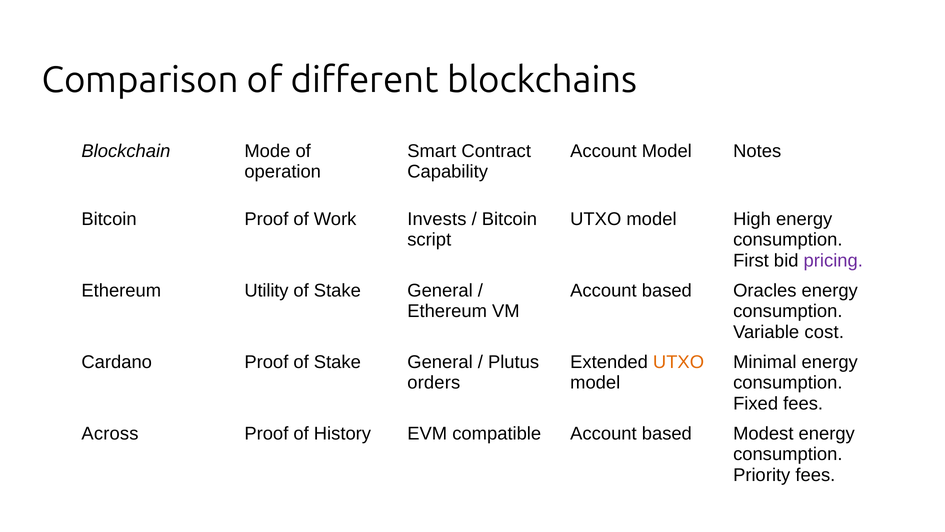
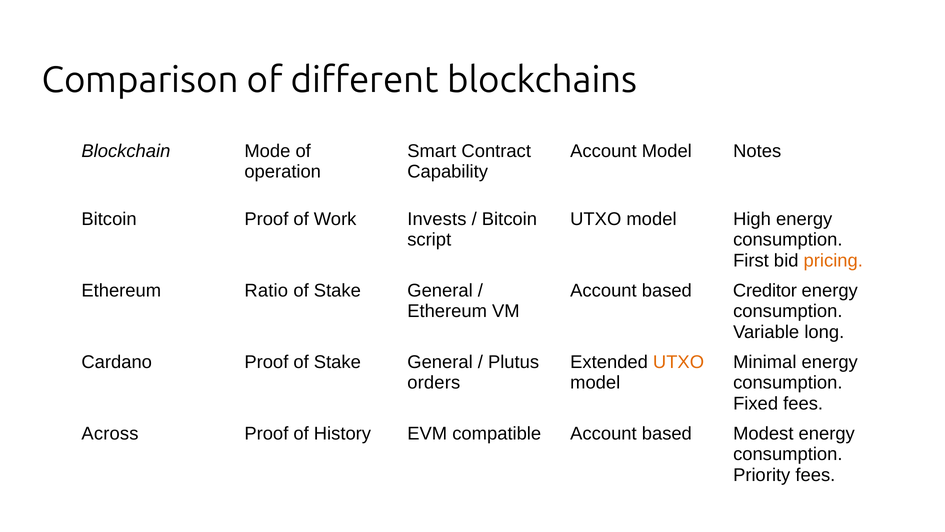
pricing colour: purple -> orange
Utility: Utility -> Ratio
Oracles: Oracles -> Creditor
cost: cost -> long
